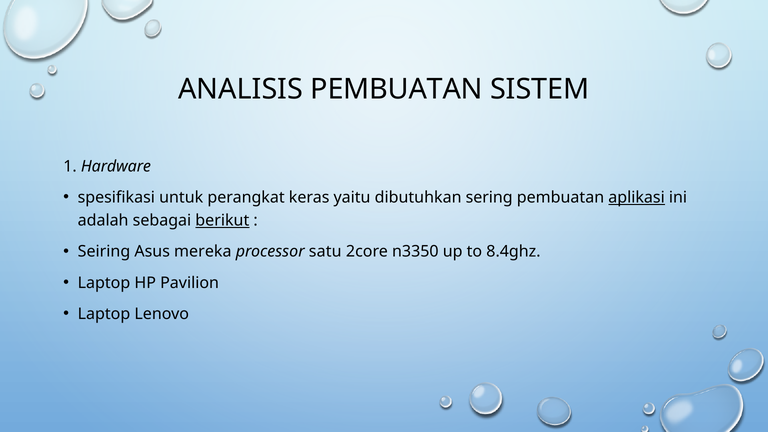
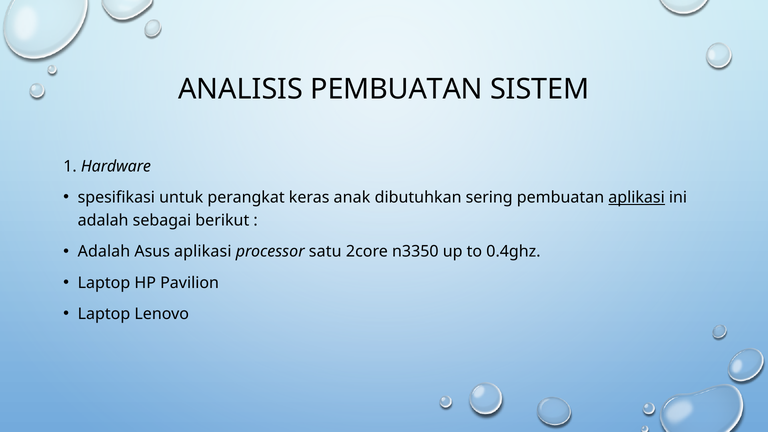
yaitu: yaitu -> anak
berikut underline: present -> none
Seiring at (104, 252): Seiring -> Adalah
Asus mereka: mereka -> aplikasi
8.4ghz: 8.4ghz -> 0.4ghz
